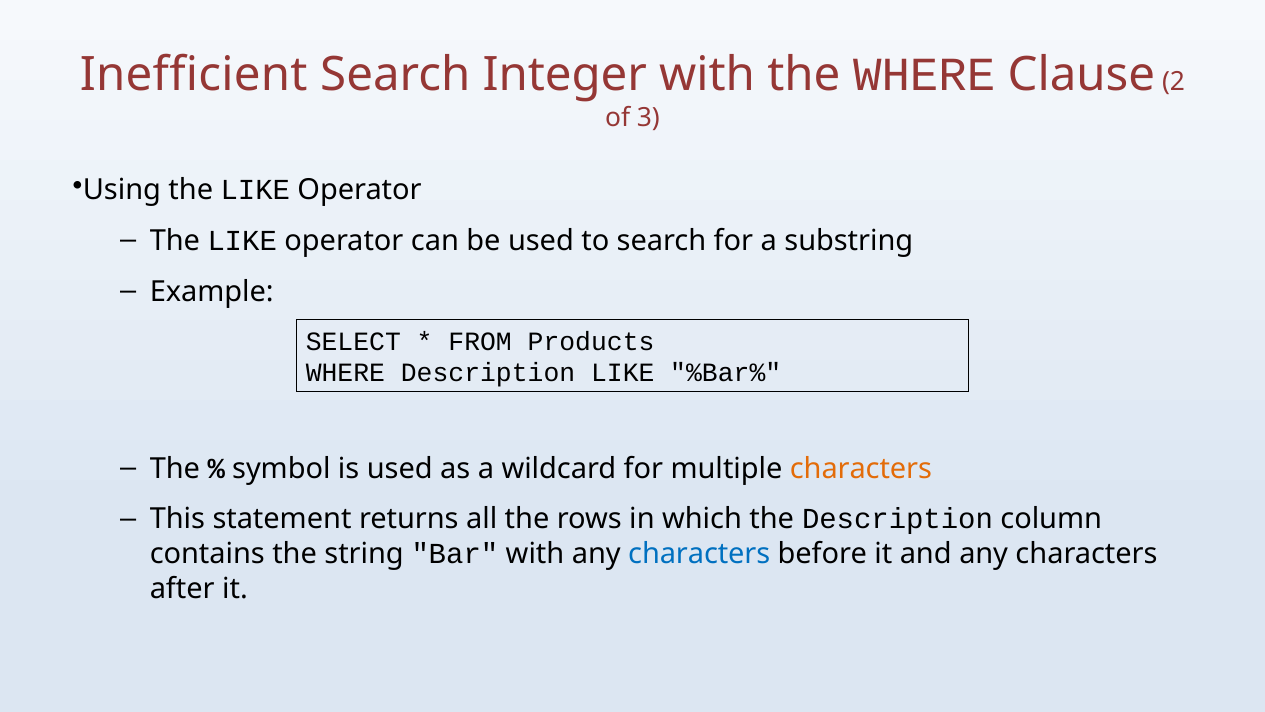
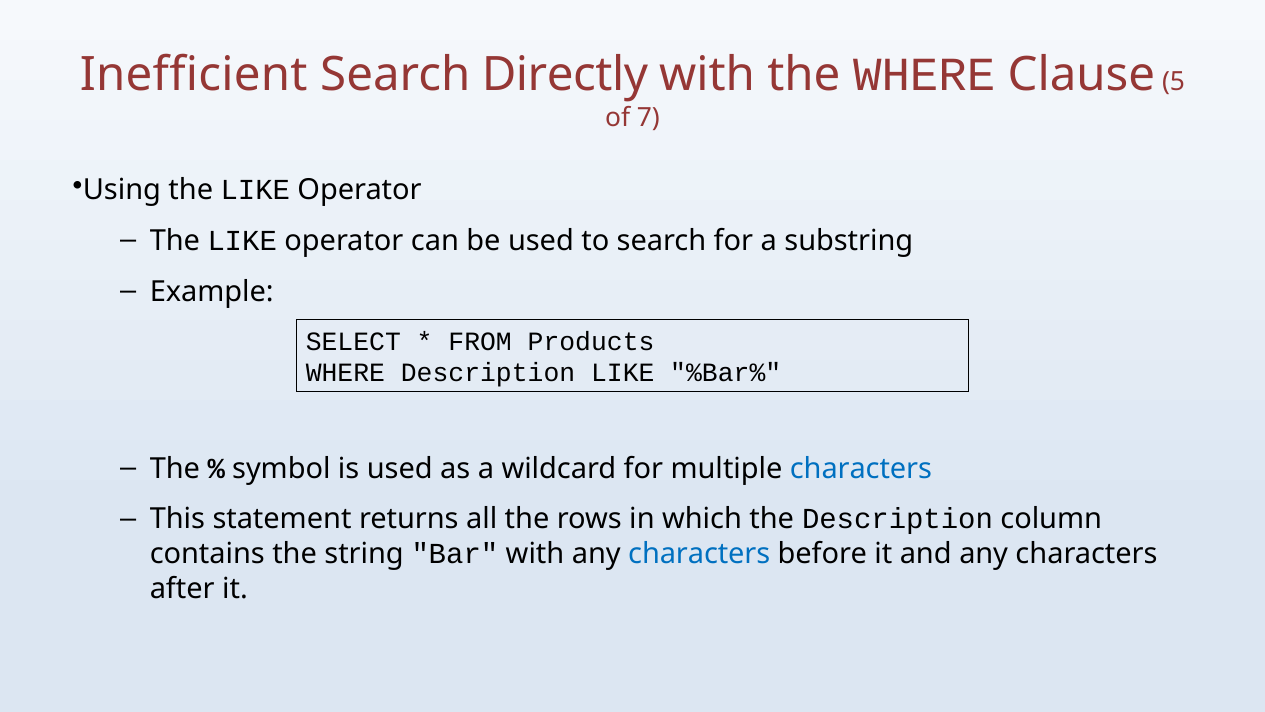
Integer: Integer -> Directly
2: 2 -> 5
3: 3 -> 7
characters at (861, 468) colour: orange -> blue
